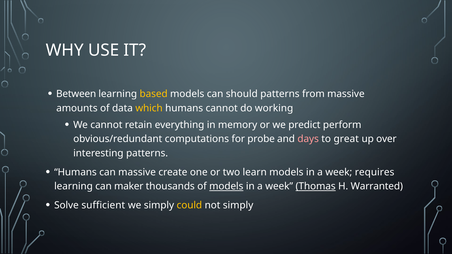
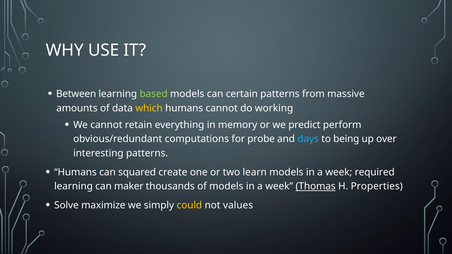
based colour: yellow -> light green
should: should -> certain
days colour: pink -> light blue
great: great -> being
can massive: massive -> squared
requires: requires -> required
models at (226, 187) underline: present -> none
Warranted: Warranted -> Properties
sufficient: sufficient -> maximize
not simply: simply -> values
